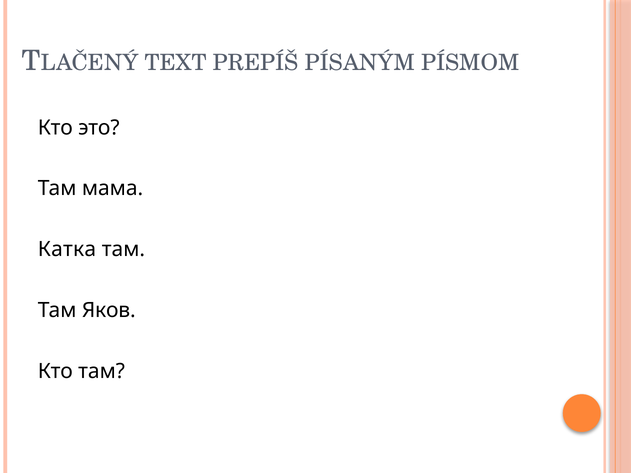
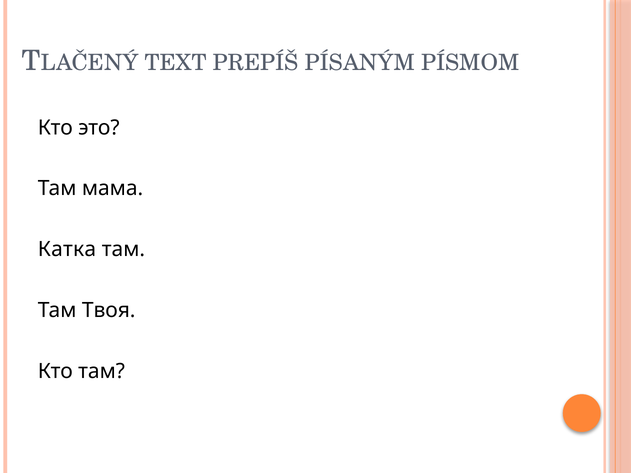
Яков: Яков -> Твоя
